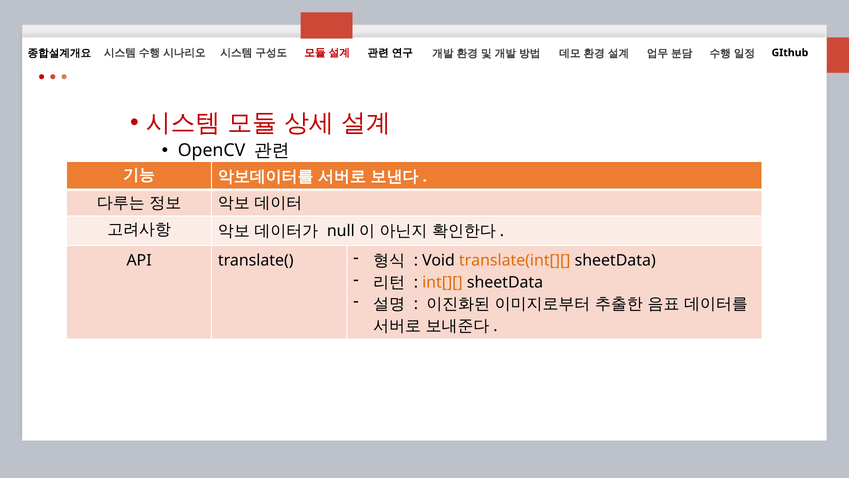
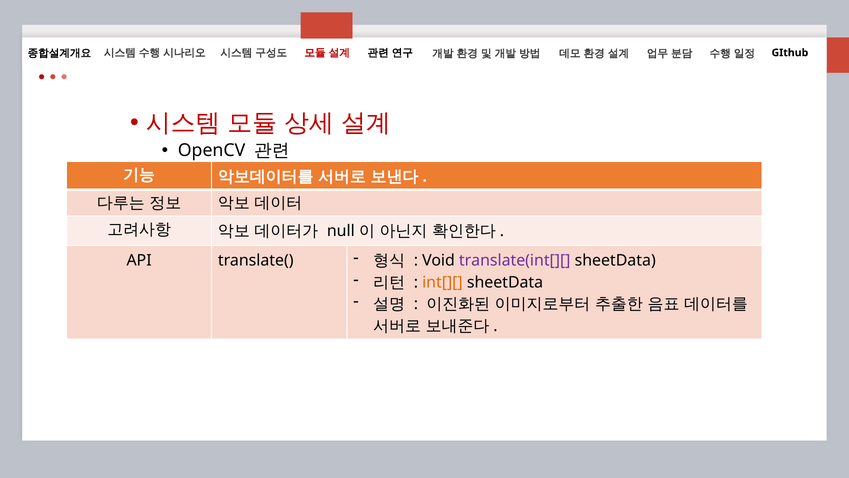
translate(int[][ colour: orange -> purple
